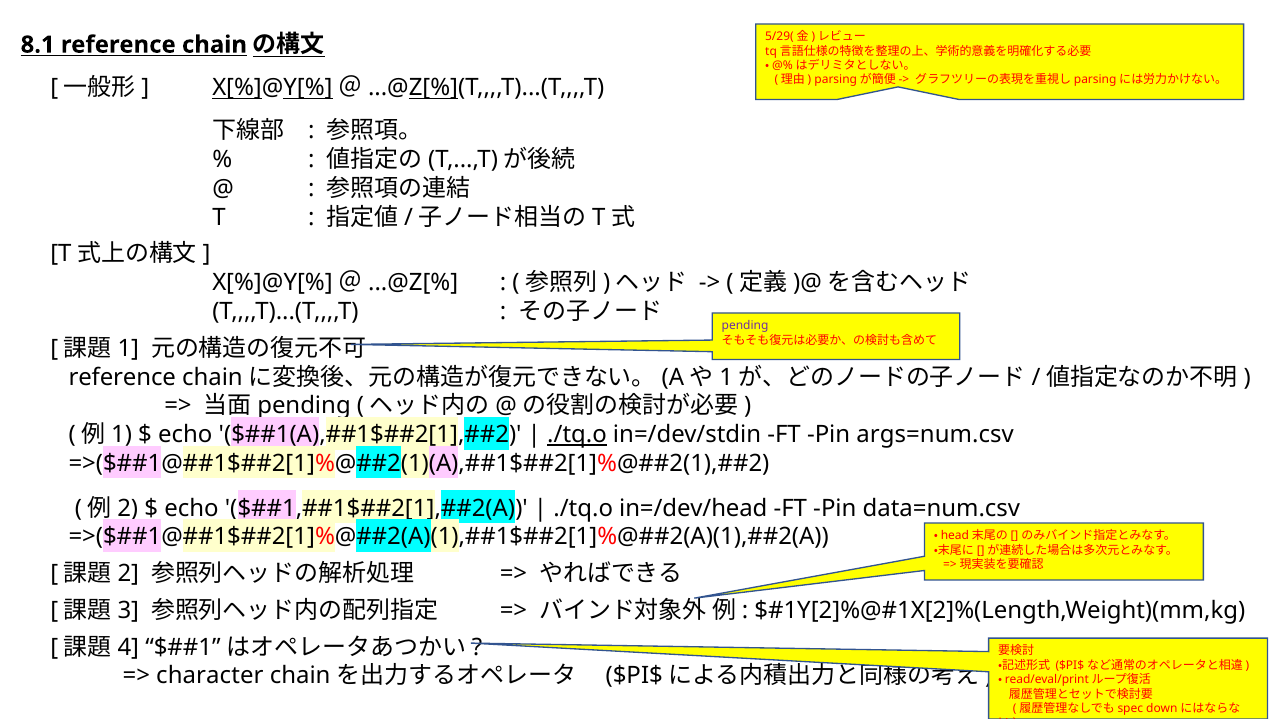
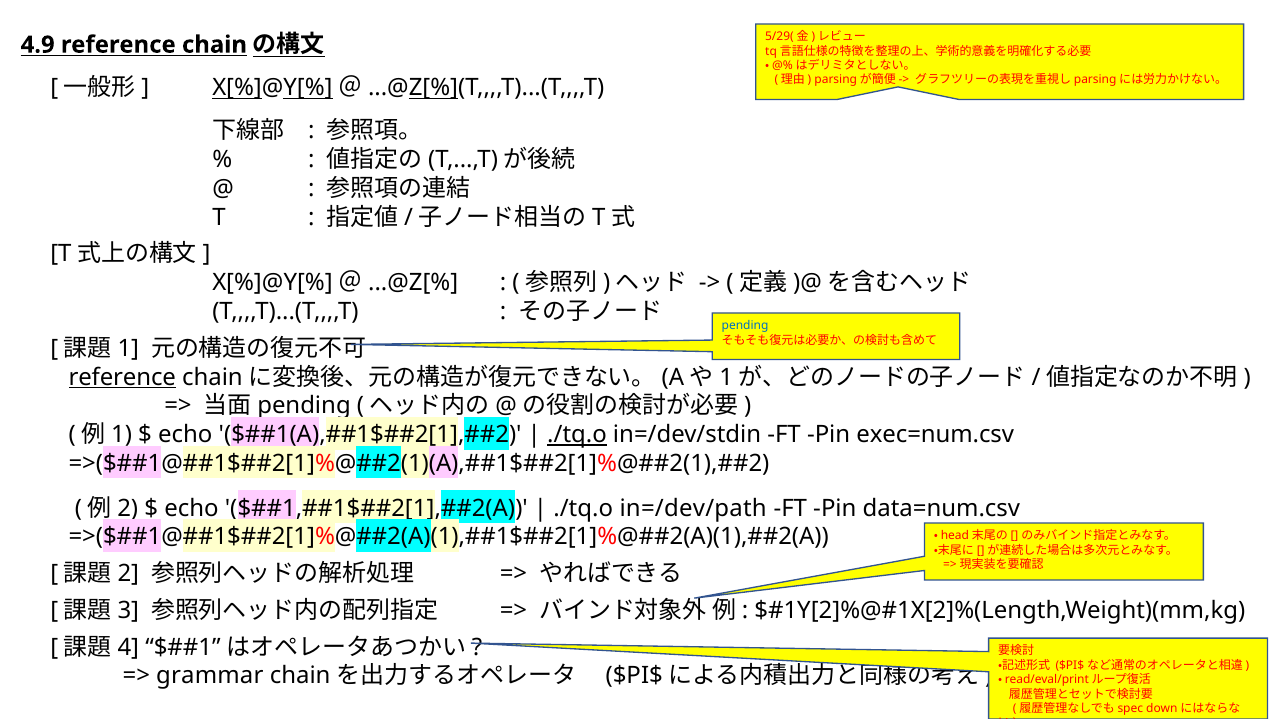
8.1: 8.1 -> 4.9
pending colour: purple -> blue
reference at (122, 377) underline: none -> present
args=num.csv: args=num.csv -> exec=num.csv
in=/dev/head: in=/dev/head -> in=/dev/path
character: character -> grammar
